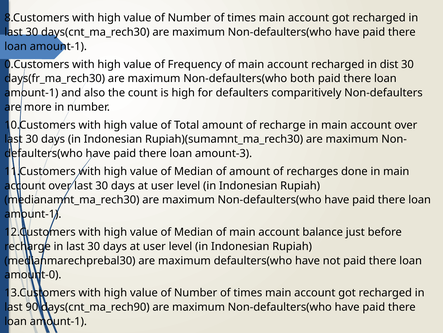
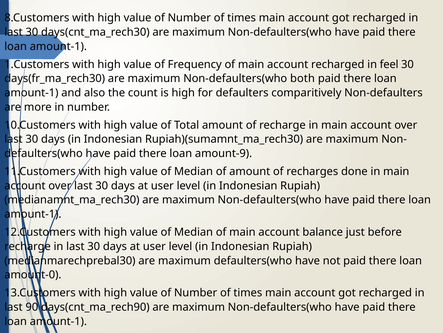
0.Customers: 0.Customers -> 1.Customers
dist: dist -> feel
amount-3: amount-3 -> amount-9
